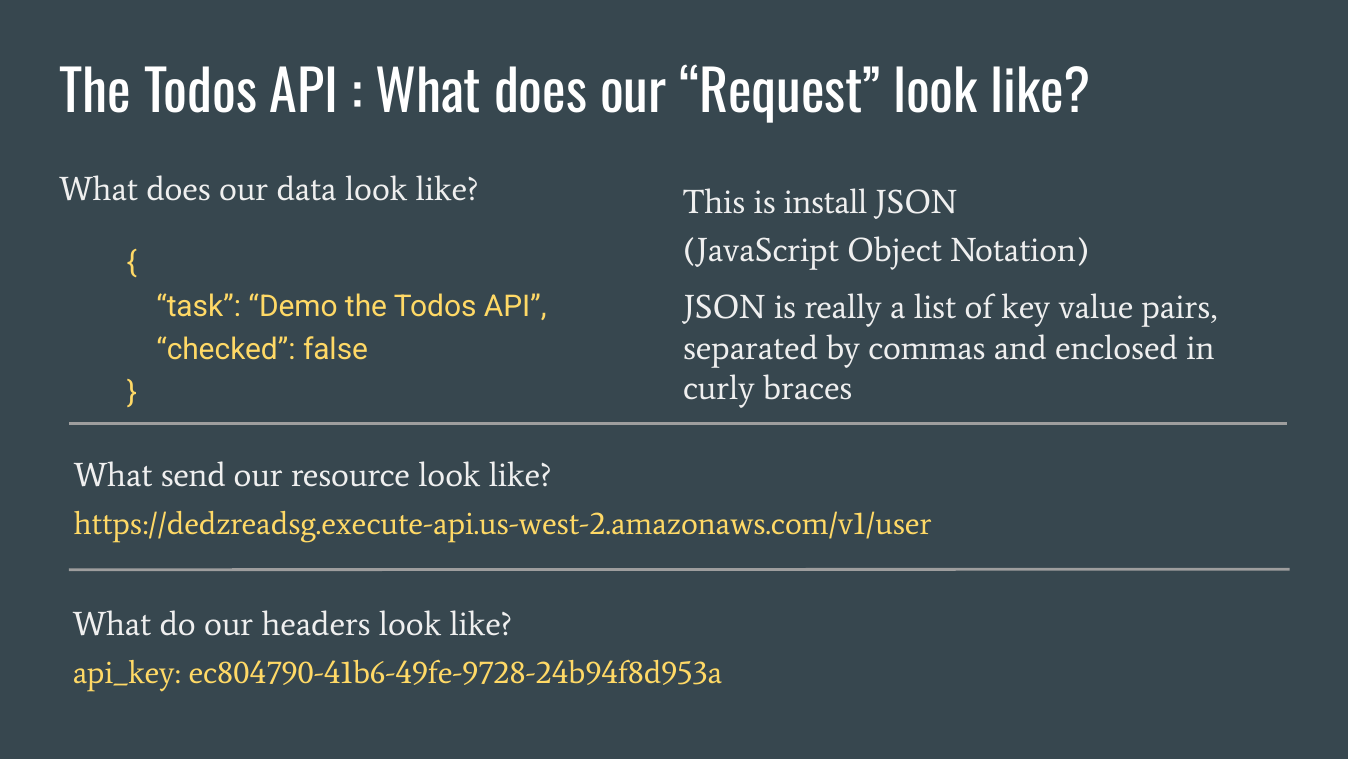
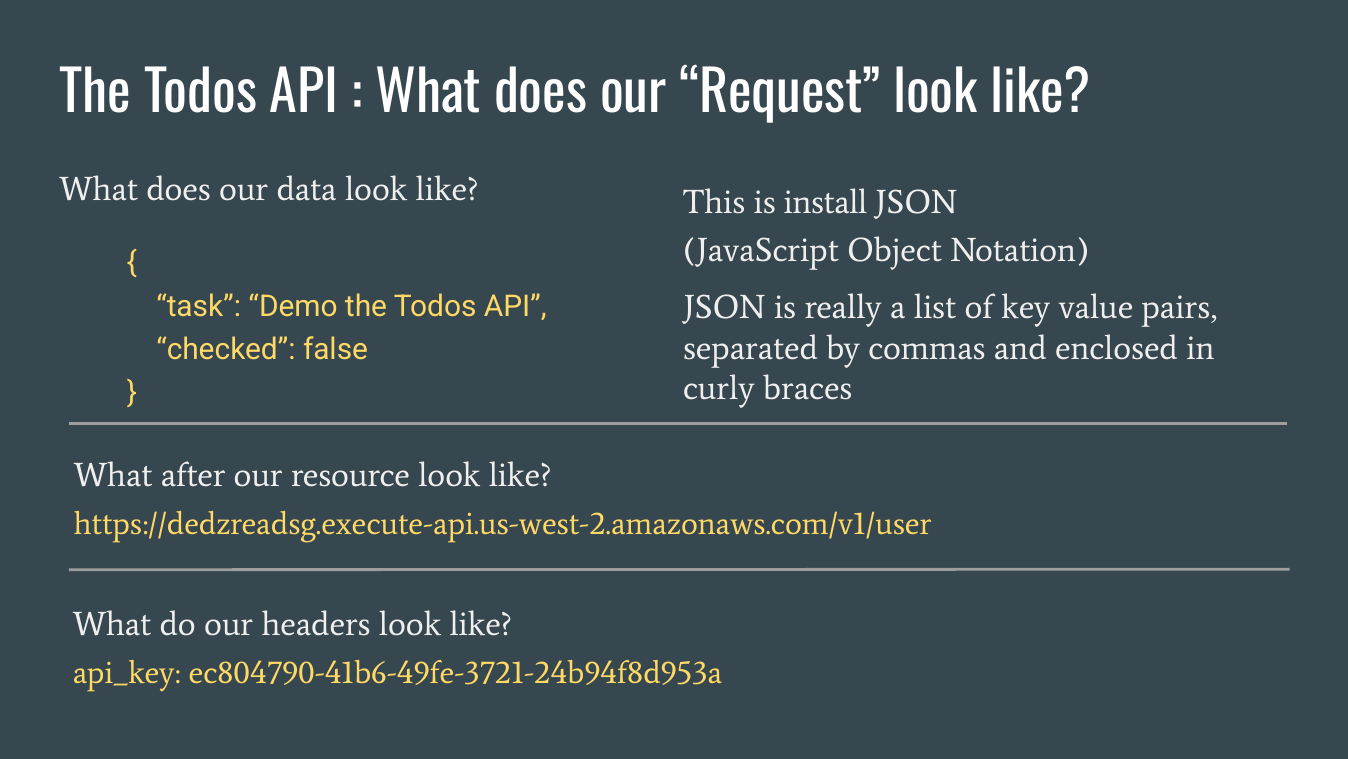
send: send -> after
ec804790-41b6-49fe-9728-24b94f8d953a: ec804790-41b6-49fe-9728-24b94f8d953a -> ec804790-41b6-49fe-3721-24b94f8d953a
